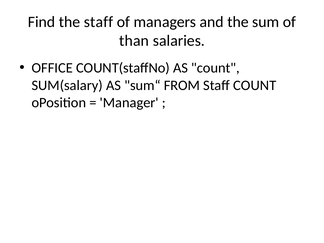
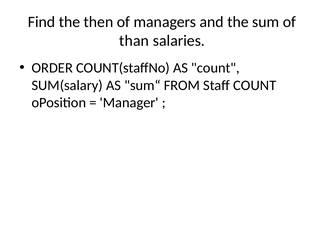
the staff: staff -> then
OFFICE: OFFICE -> ORDER
